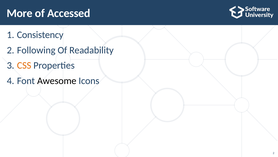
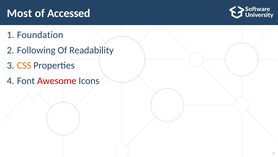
More: More -> Most
Consistency: Consistency -> Foundation
Awesome colour: black -> red
